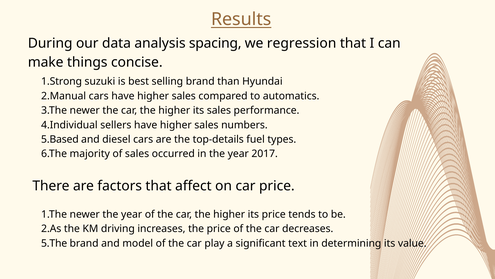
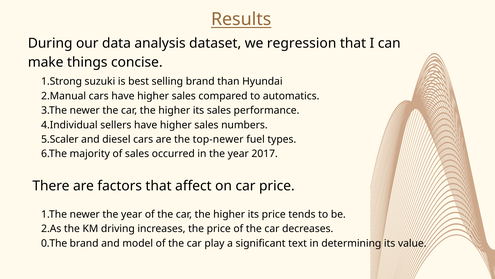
spacing: spacing -> dataset
5.Based: 5.Based -> 5.Scaler
top-details: top-details -> top-newer
5.The: 5.The -> 0.The
